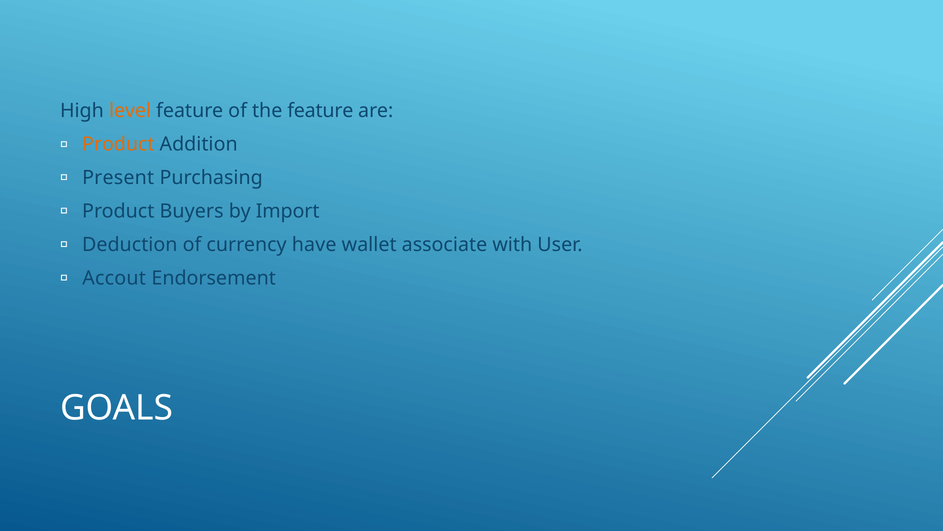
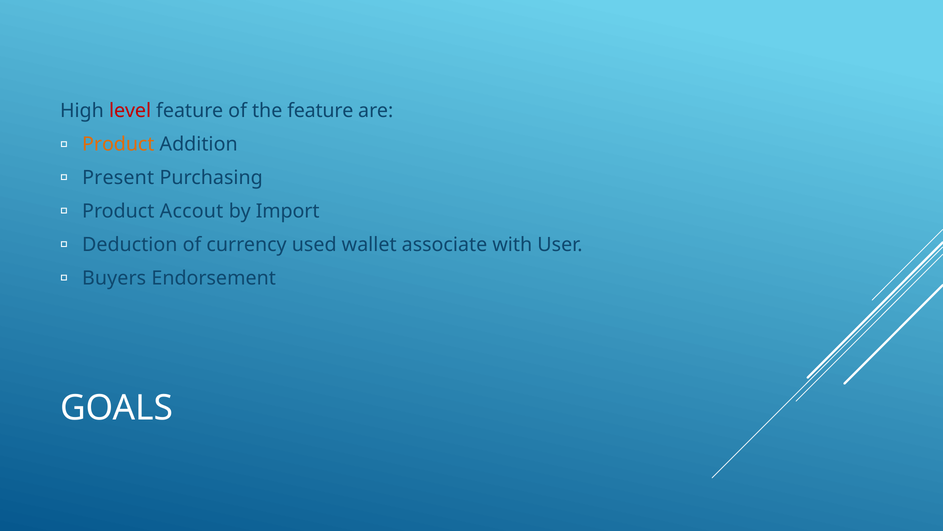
level colour: orange -> red
Buyers: Buyers -> Accout
have: have -> used
Accout: Accout -> Buyers
